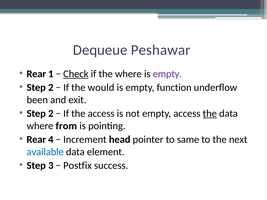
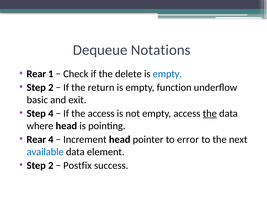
Peshawar: Peshawar -> Notations
Check underline: present -> none
the where: where -> delete
empty at (167, 74) colour: purple -> blue
would: would -> return
been: been -> basic
2 at (51, 114): 2 -> 4
where from: from -> head
same: same -> error
3 at (51, 166): 3 -> 2
